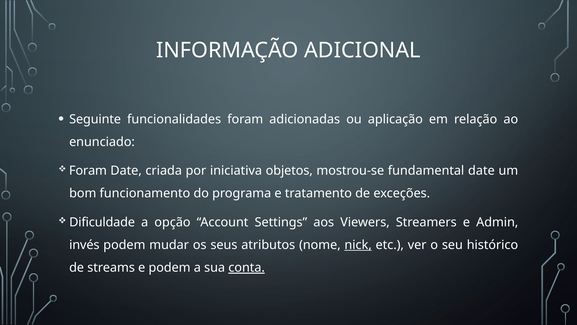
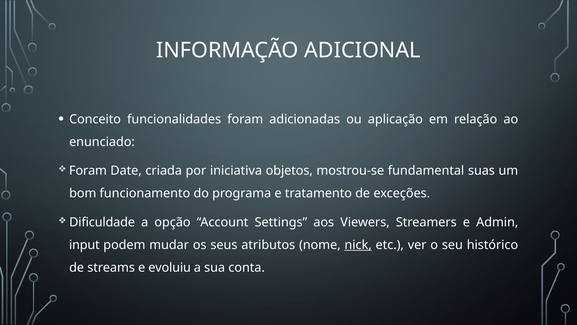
Seguinte: Seguinte -> Conceito
fundamental date: date -> suas
invés: invés -> input
e podem: podem -> evoluiu
conta underline: present -> none
